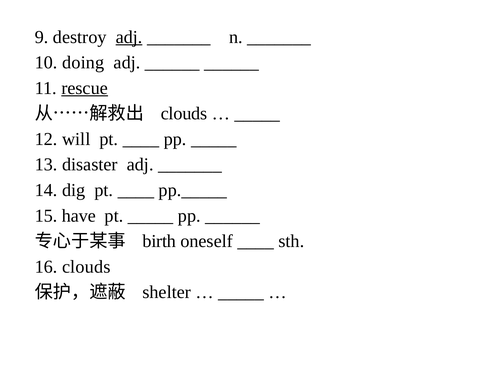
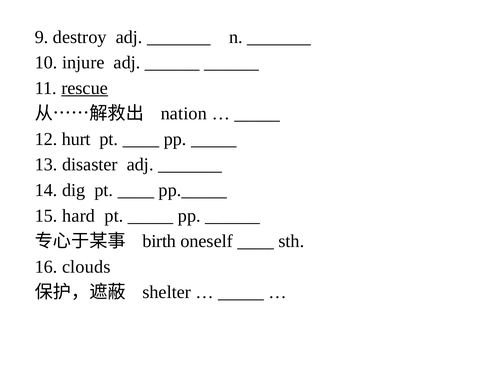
adj at (129, 37) underline: present -> none
doing: doing -> injure
clouds at (184, 114): clouds -> nation
will: will -> hurt
have: have -> hard
